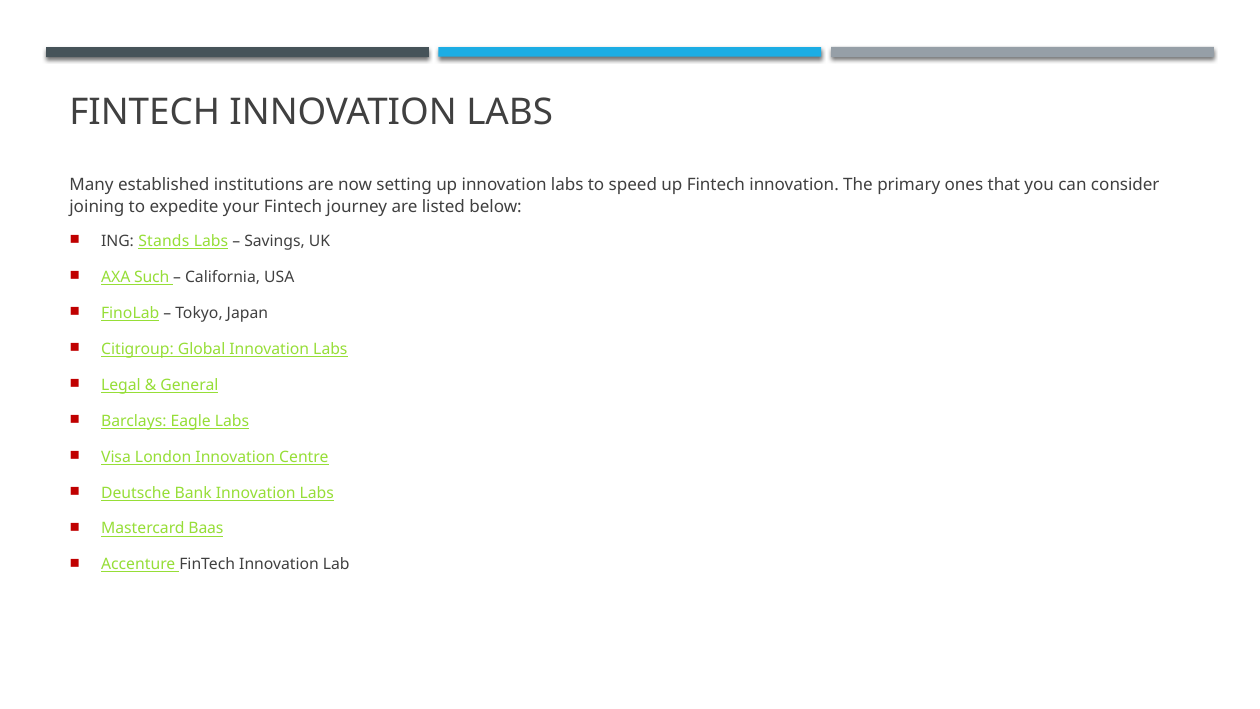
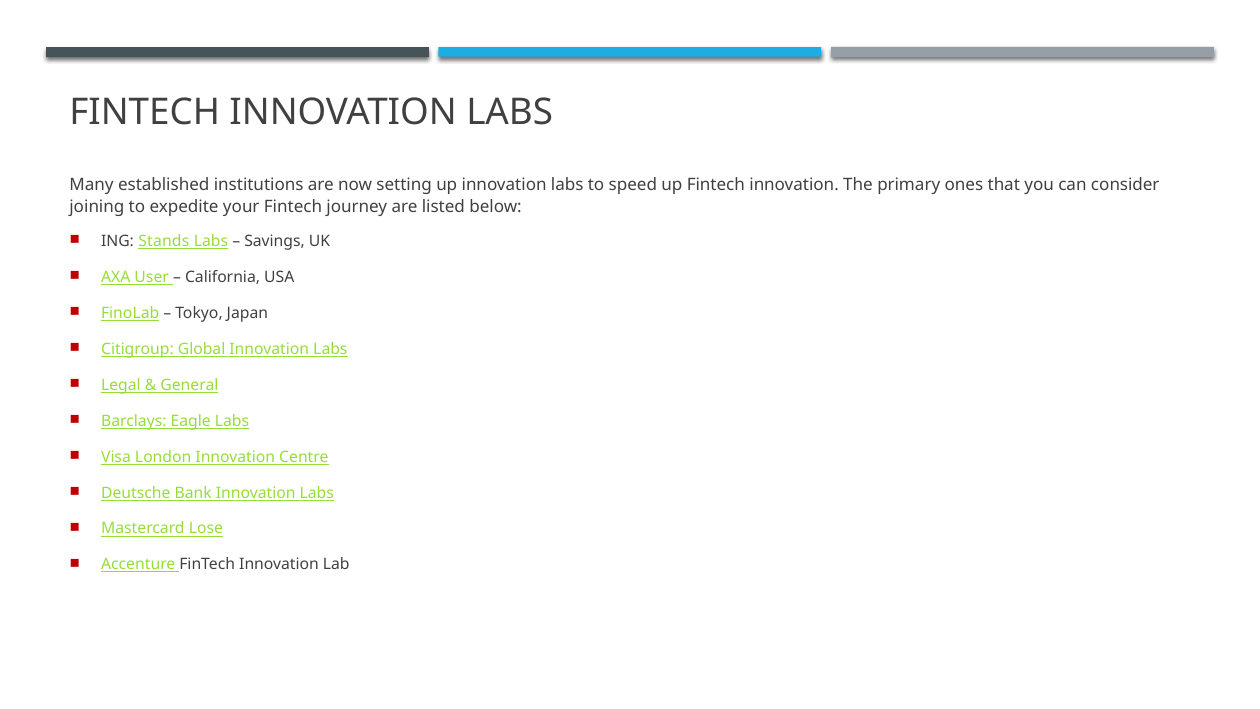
Such: Such -> User
Baas: Baas -> Lose
